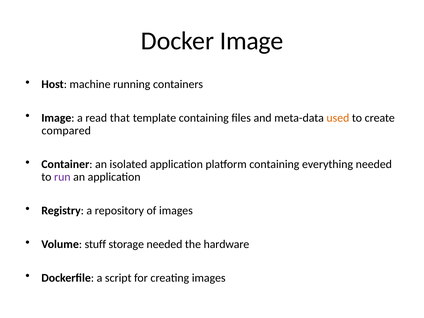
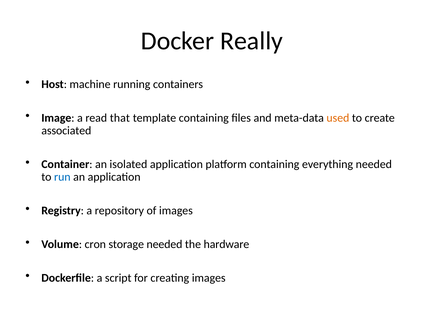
Docker Image: Image -> Really
compared: compared -> associated
run colour: purple -> blue
stuff: stuff -> cron
